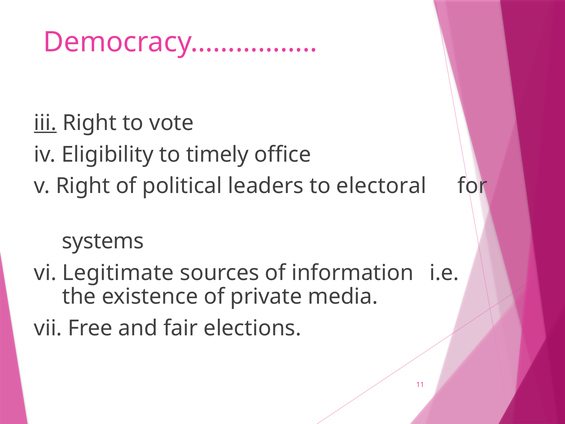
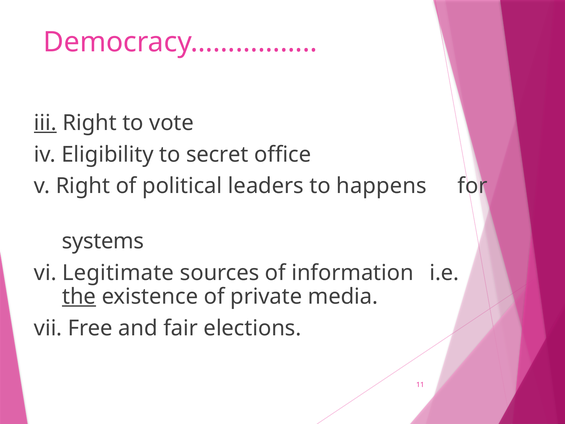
timely: timely -> secret
electoral: electoral -> happens
the underline: none -> present
